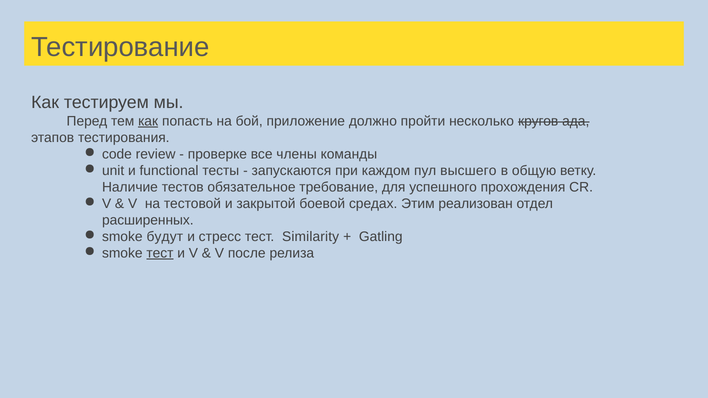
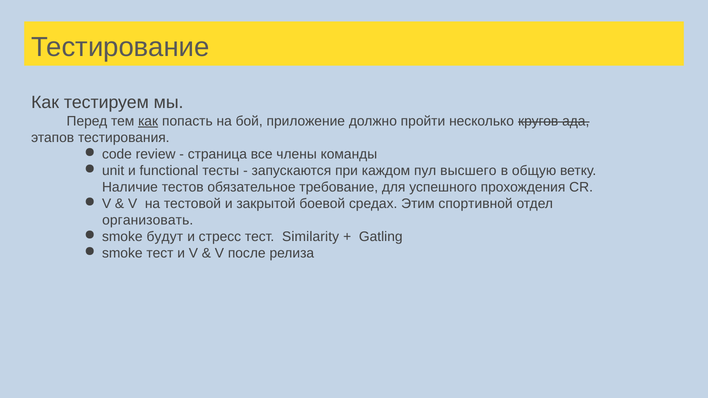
проверке: проверке -> страница
реализован: реализован -> спортивной
расширенных: расширенных -> организовать
тест at (160, 253) underline: present -> none
